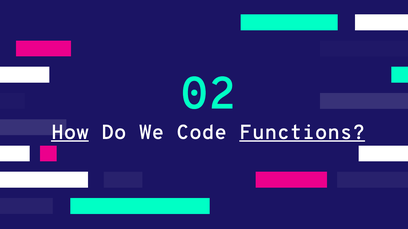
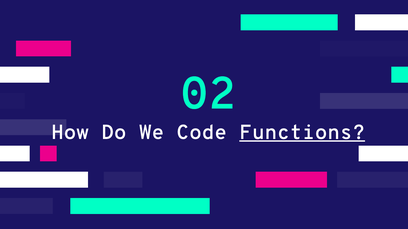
How underline: present -> none
